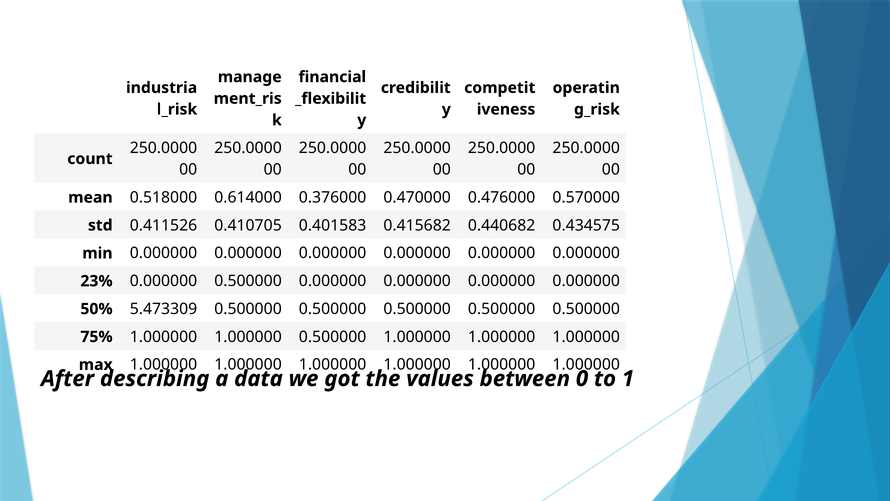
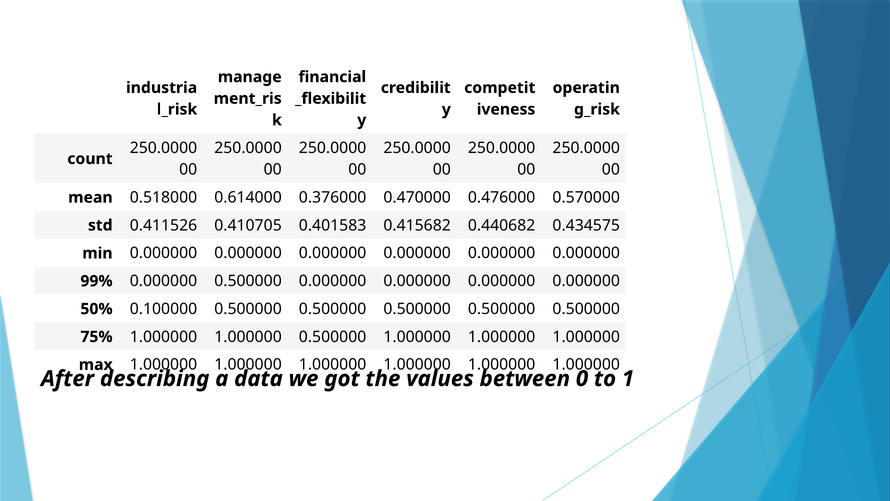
23%: 23% -> 99%
5.473309: 5.473309 -> 0.100000
